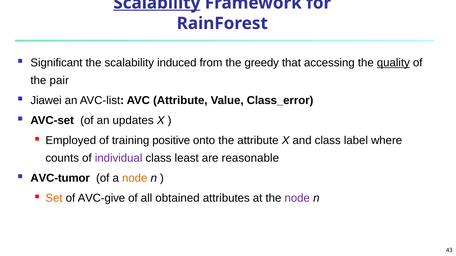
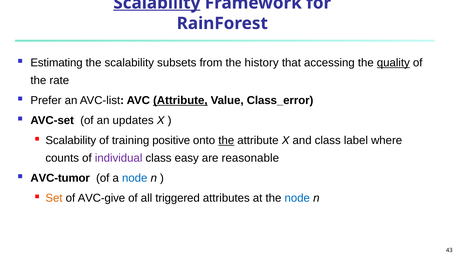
Significant: Significant -> Estimating
induced: induced -> subsets
greedy: greedy -> history
pair: pair -> rate
Jiawei: Jiawei -> Prefer
Attribute at (180, 101) underline: none -> present
Employed at (71, 141): Employed -> Scalability
the at (226, 141) underline: none -> present
least: least -> easy
node at (135, 179) colour: orange -> blue
obtained: obtained -> triggered
node at (297, 199) colour: purple -> blue
